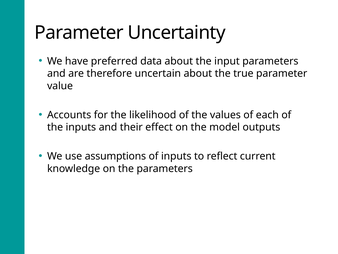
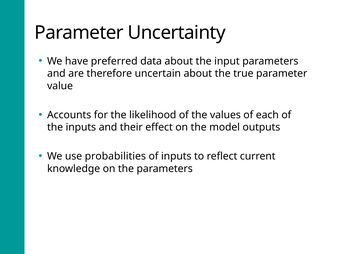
assumptions: assumptions -> probabilities
